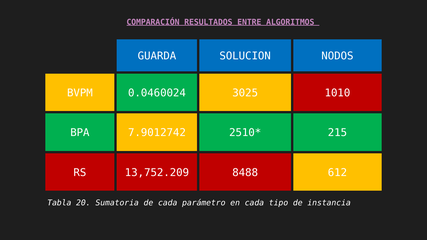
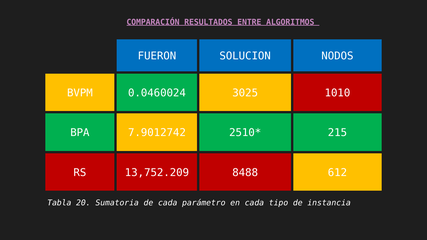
GUARDA: GUARDA -> FUERON
